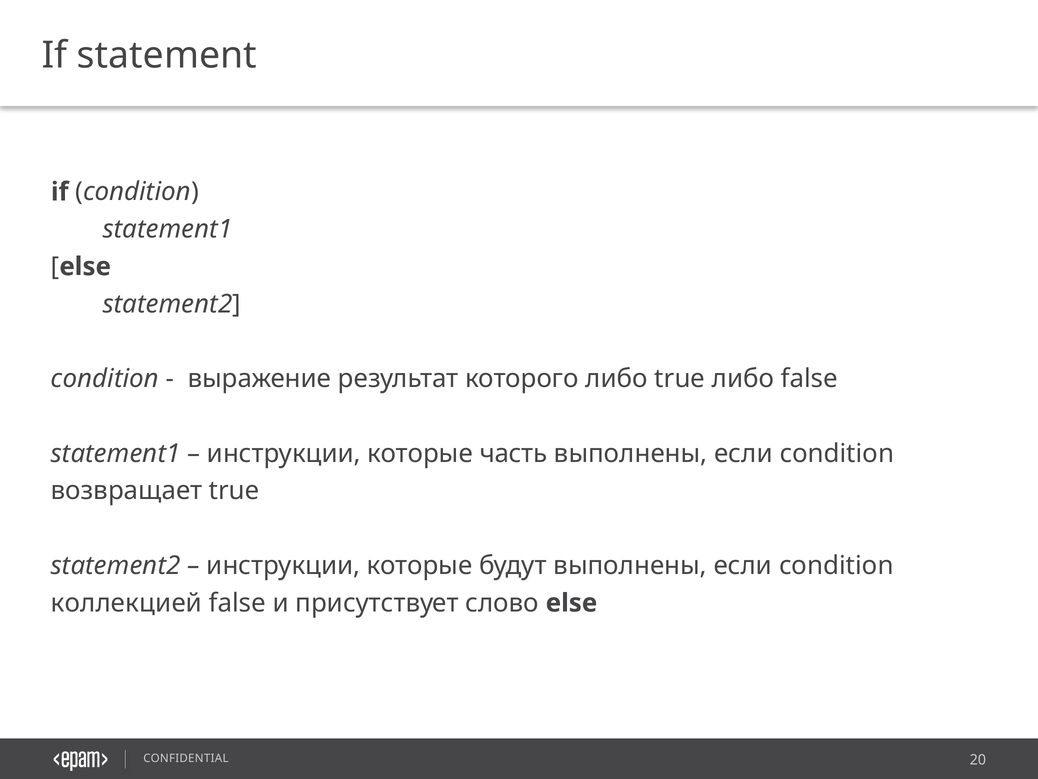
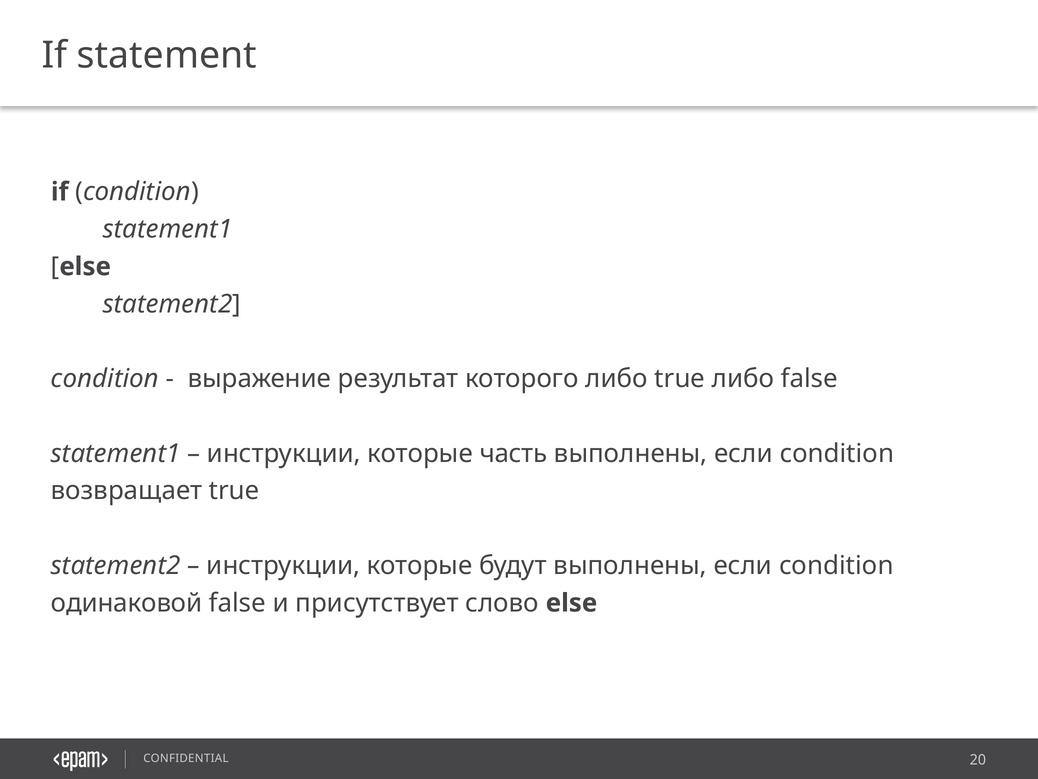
коллекцией: коллекцией -> одинаковой
